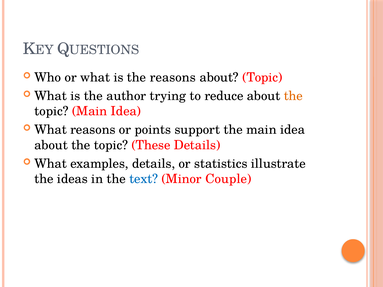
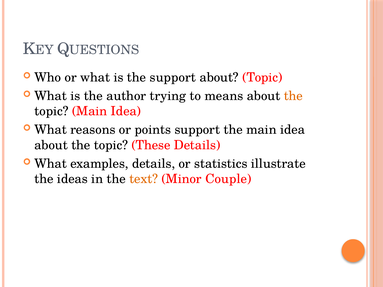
the reasons: reasons -> support
reduce: reduce -> means
text colour: blue -> orange
